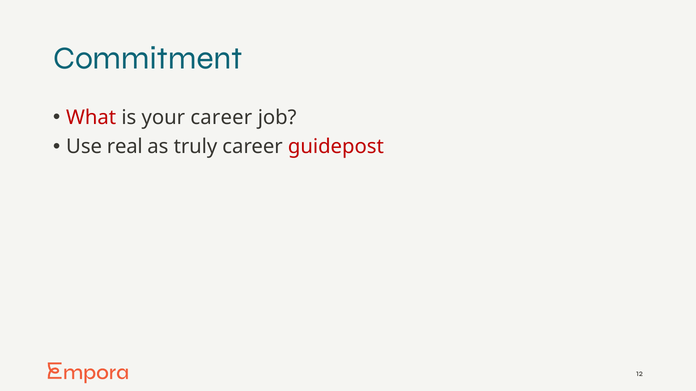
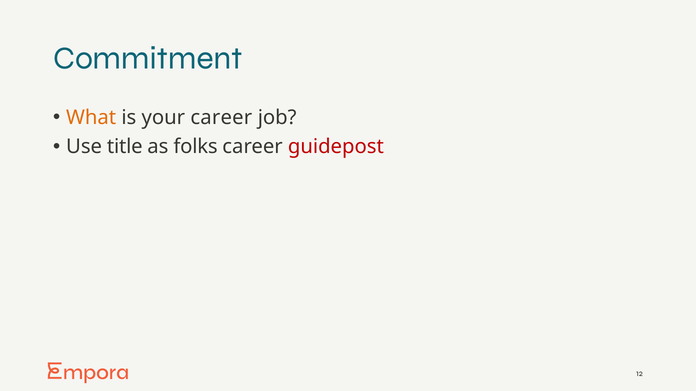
What colour: red -> orange
real: real -> title
truly: truly -> folks
